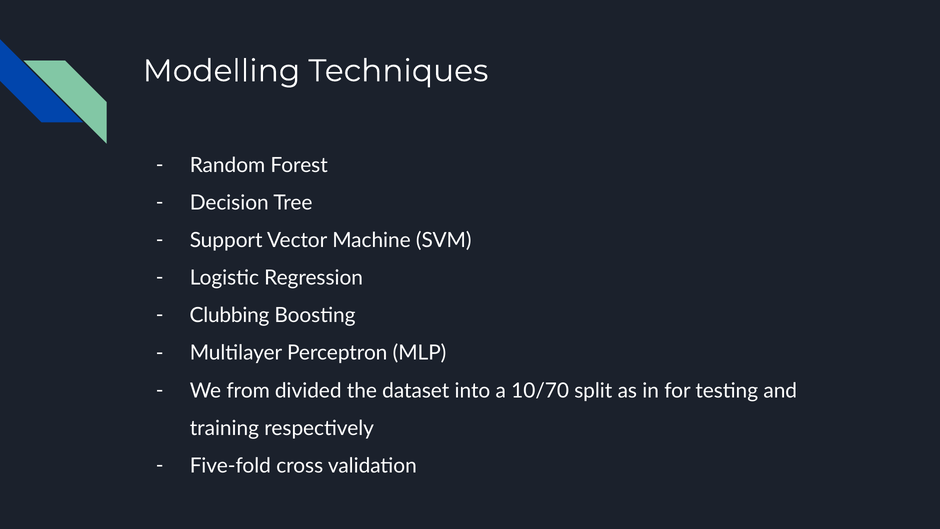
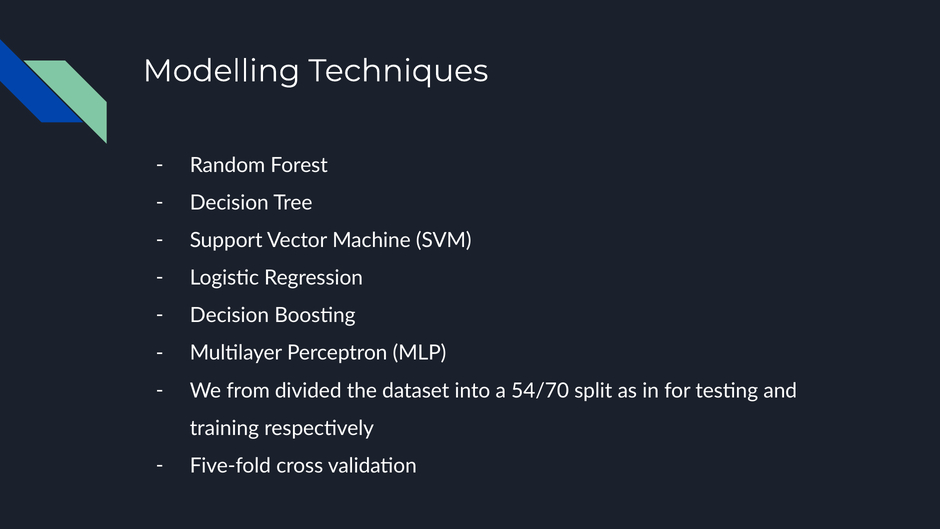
Clubbing at (230, 315): Clubbing -> Decision
10/70: 10/70 -> 54/70
